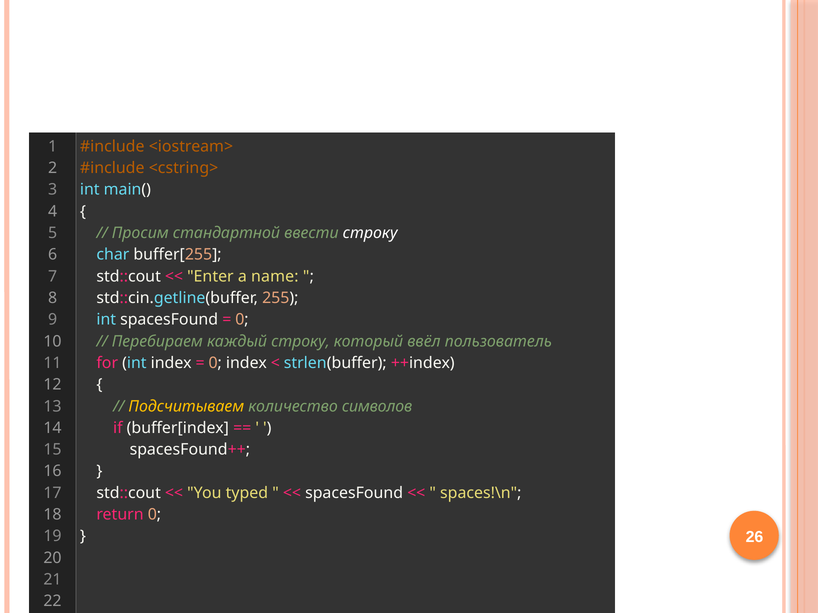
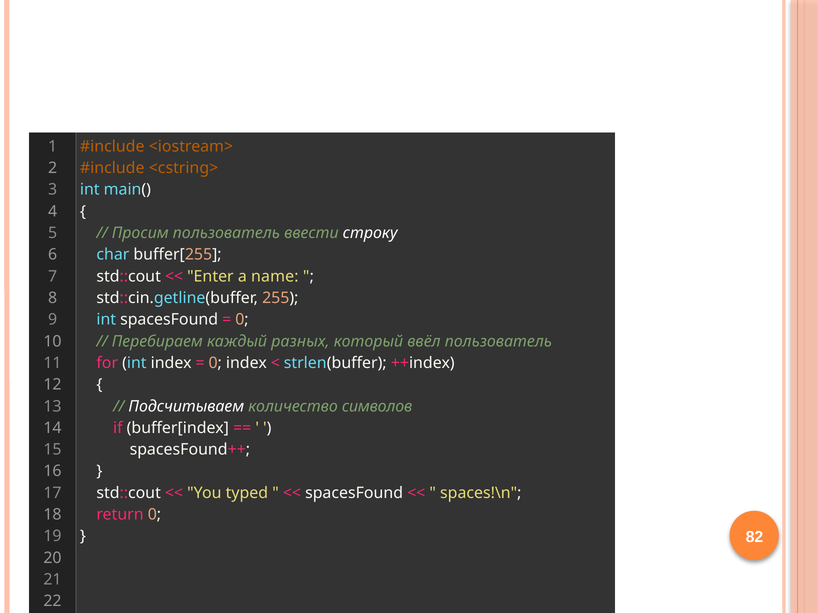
Просим стандартной: стандартной -> пользователь
каждый строку: строку -> разных
Подсчитываем colour: yellow -> white
26: 26 -> 82
